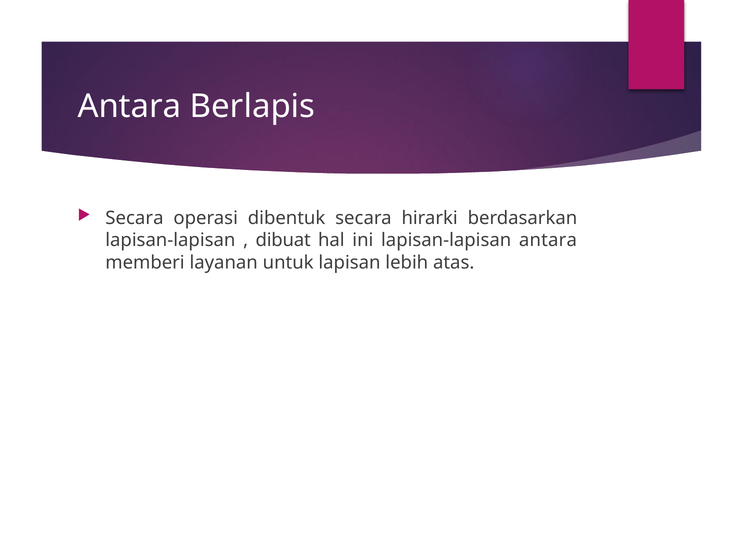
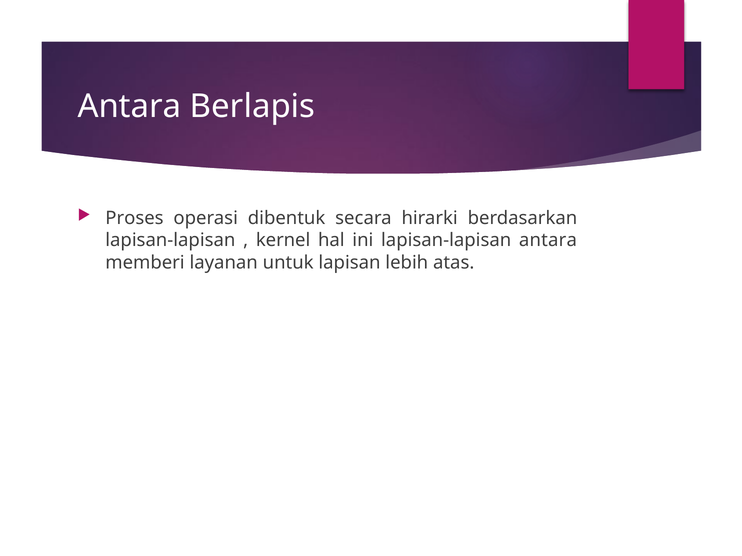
Secara at (134, 218): Secara -> Proses
dibuat: dibuat -> kernel
